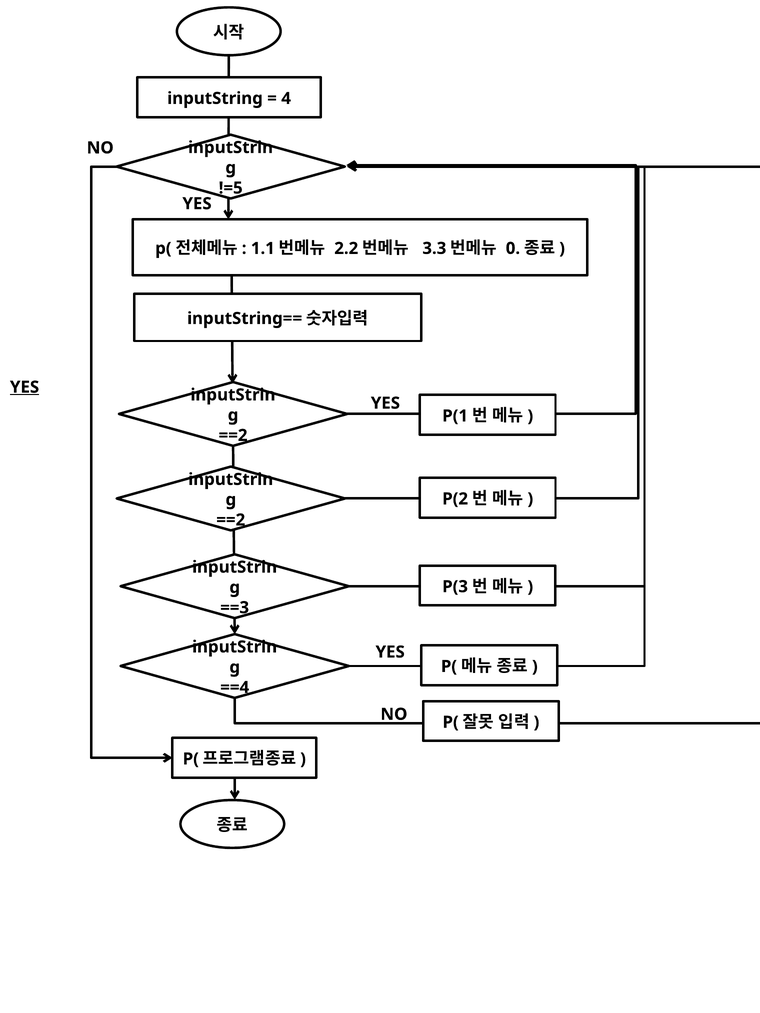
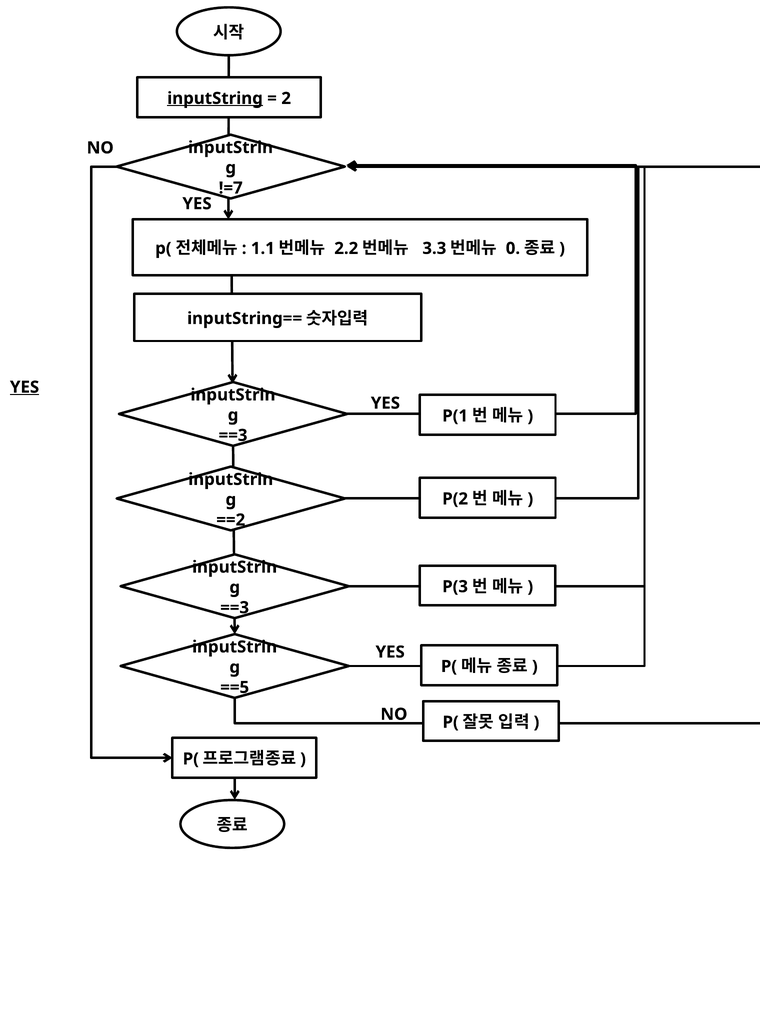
inputString underline: none -> present
4: 4 -> 2
!=5: !=5 -> !=7
==2 at (233, 436): ==2 -> ==3
==4: ==4 -> ==5
